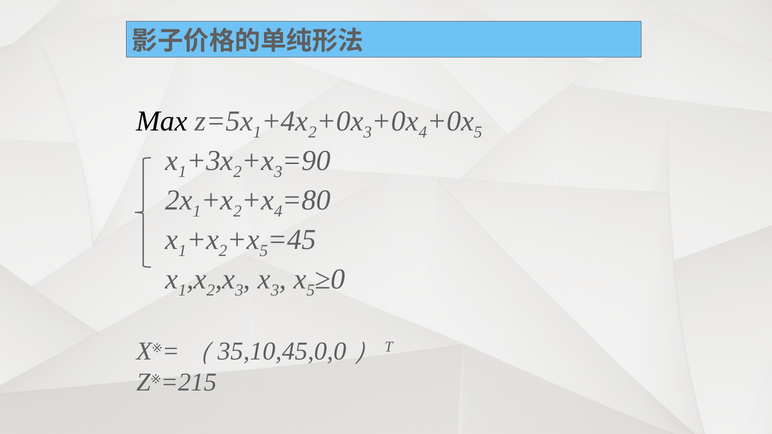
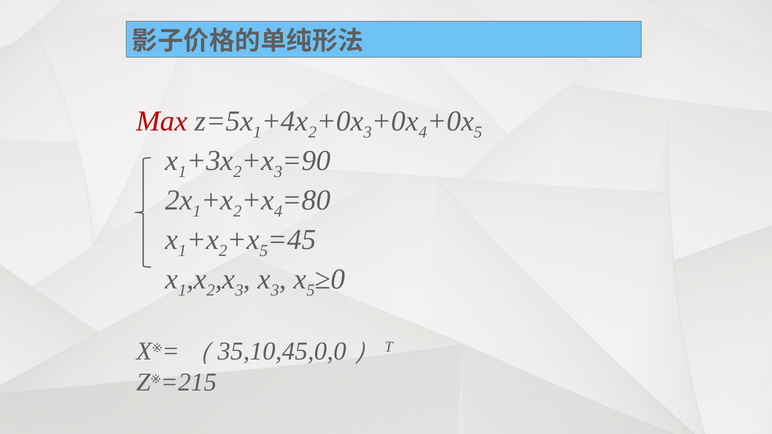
Max colour: black -> red
